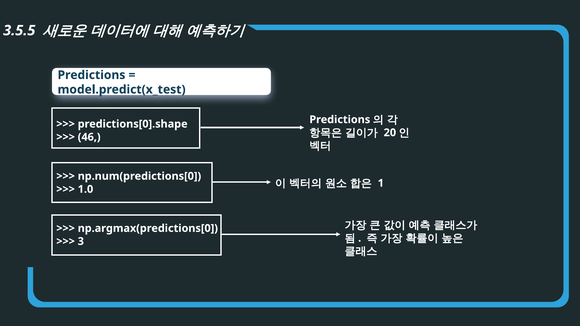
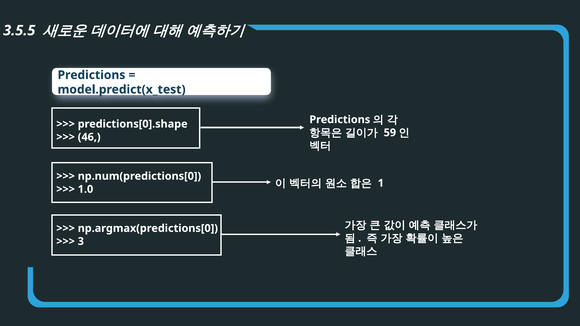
20: 20 -> 59
